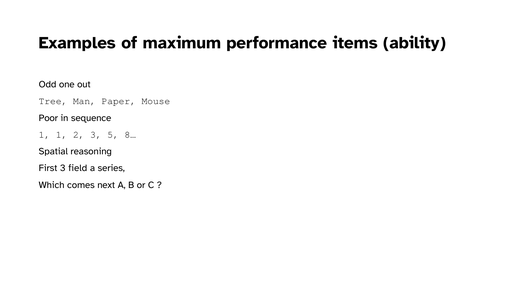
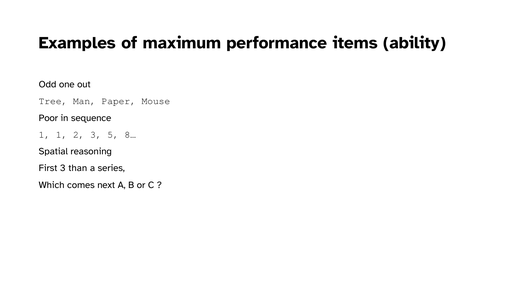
field: field -> than
